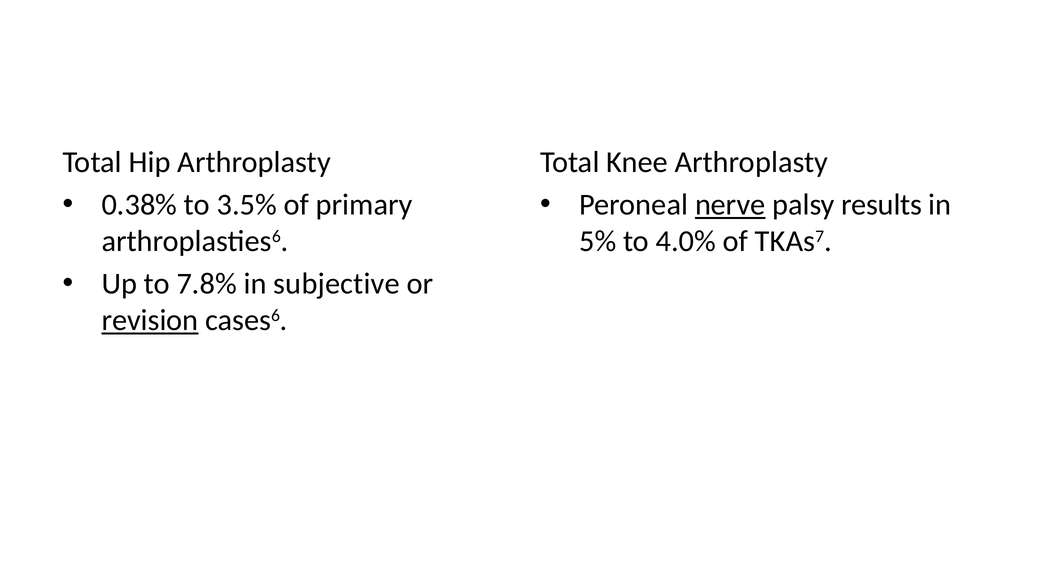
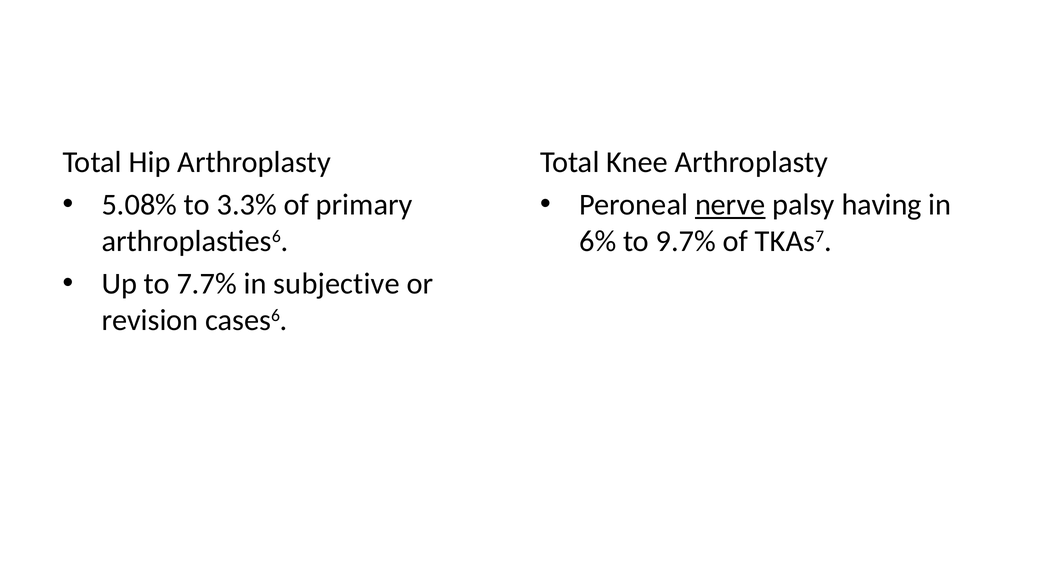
0.38%: 0.38% -> 5.08%
3.5%: 3.5% -> 3.3%
results: results -> having
5%: 5% -> 6%
4.0%: 4.0% -> 9.7%
7.8%: 7.8% -> 7.7%
revision underline: present -> none
